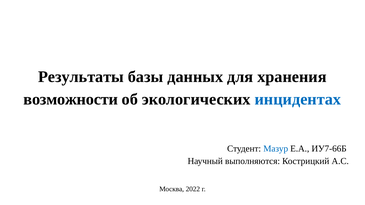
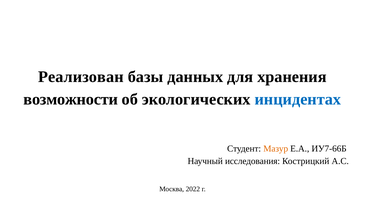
Результаты: Результаты -> Реализован
Мазур colour: blue -> orange
выполняются: выполняются -> исследования
